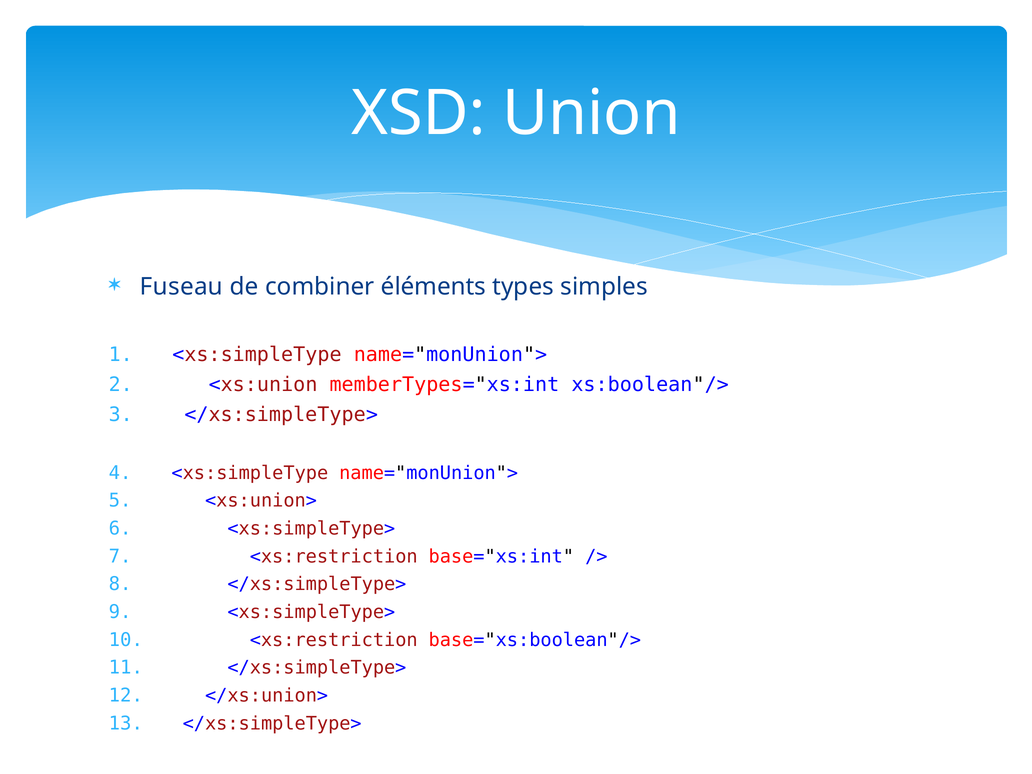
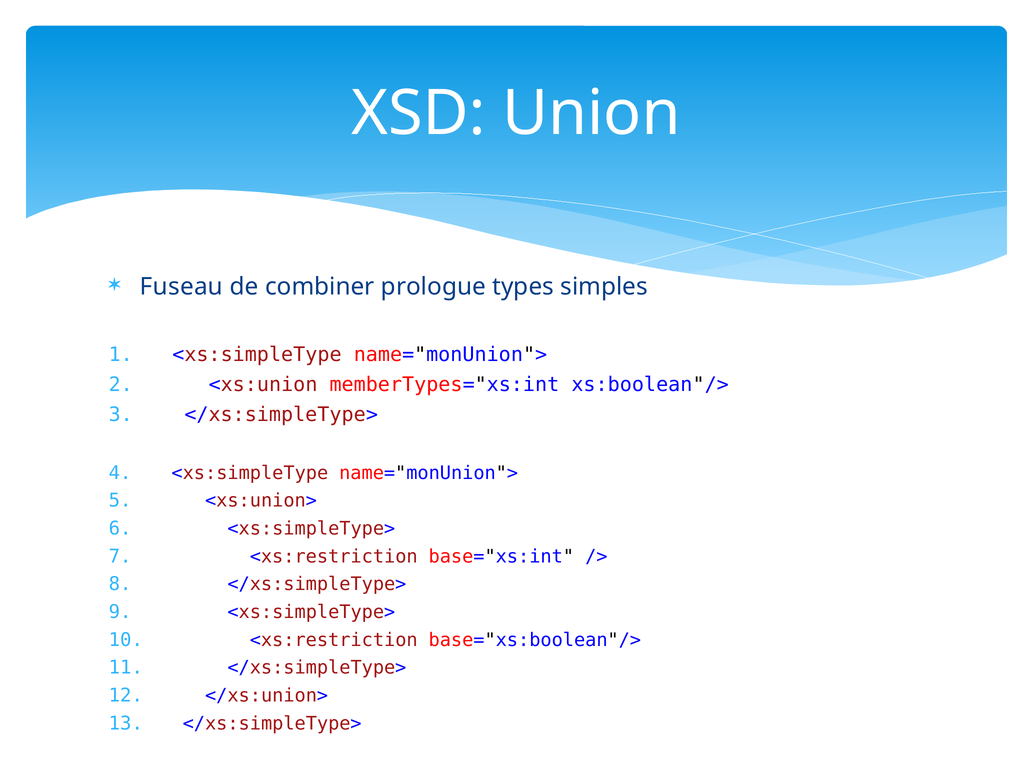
éléments: éléments -> prologue
